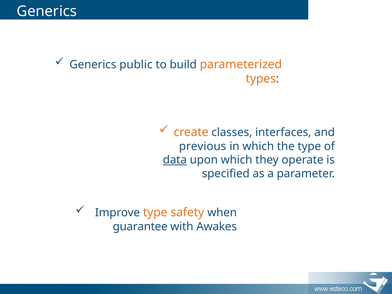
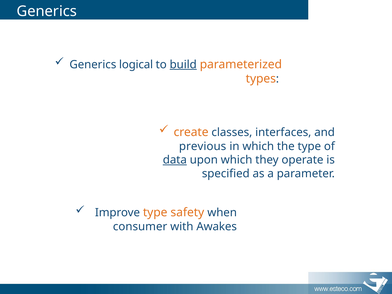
public: public -> logical
build underline: none -> present
guarantee: guarantee -> consumer
